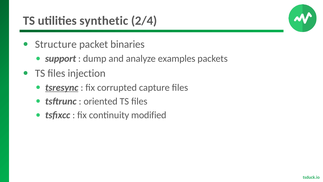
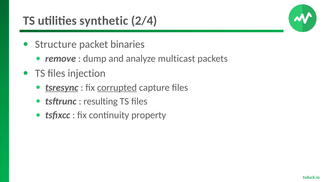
support: support -> remove
examples: examples -> multicast
corrupted underline: none -> present
oriented: oriented -> resulting
modified: modified -> property
